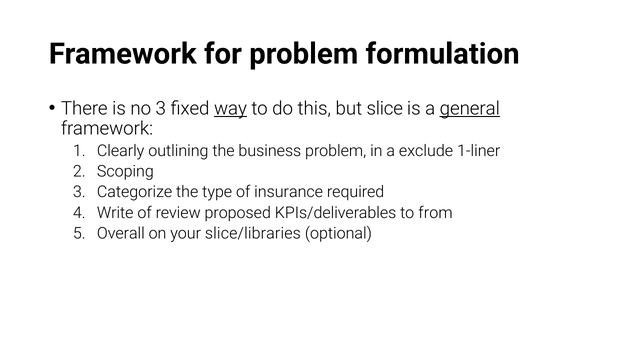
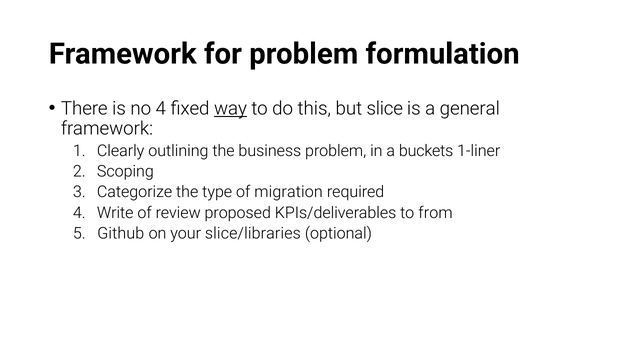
no 3: 3 -> 4
general underline: present -> none
exclude: exclude -> buckets
insurance: insurance -> migration
Overall: Overall -> Github
